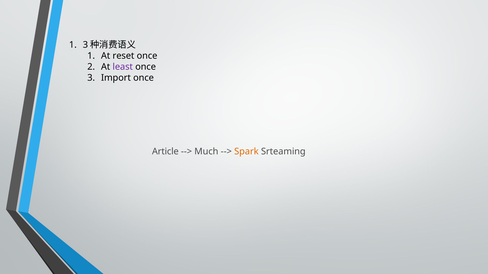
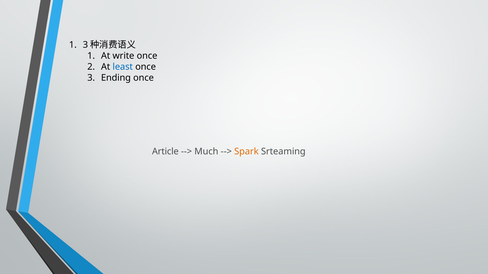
reset: reset -> write
least colour: purple -> blue
Import: Import -> Ending
